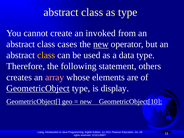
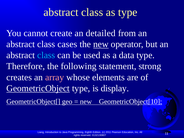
invoked: invoked -> detailed
class at (46, 55) colour: yellow -> light blue
others: others -> strong
